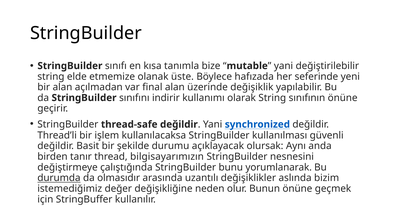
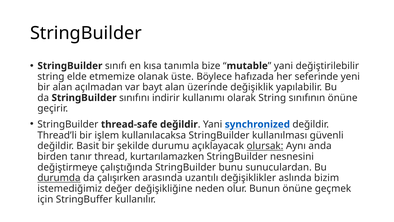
final: final -> bayt
olursak underline: none -> present
bilgisayarımızın: bilgisayarımızın -> kurtarılamazken
yorumlanarak: yorumlanarak -> sunuculardan
olmasıdır: olmasıdır -> çalışırken
